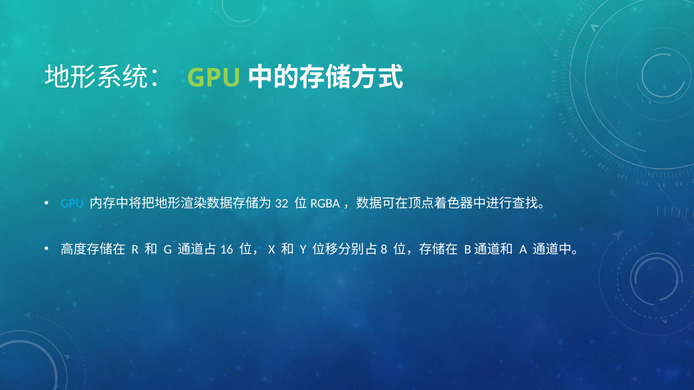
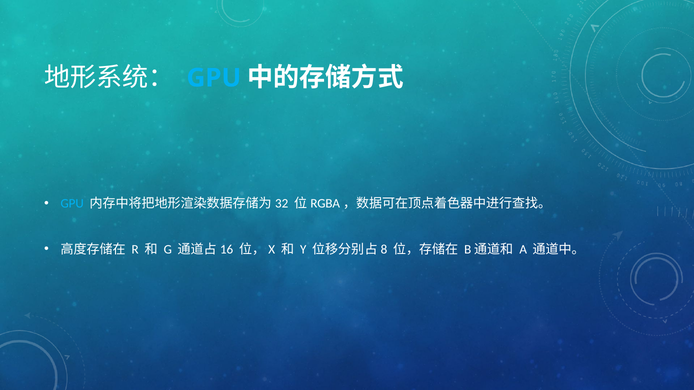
GPU at (214, 78) colour: light green -> light blue
